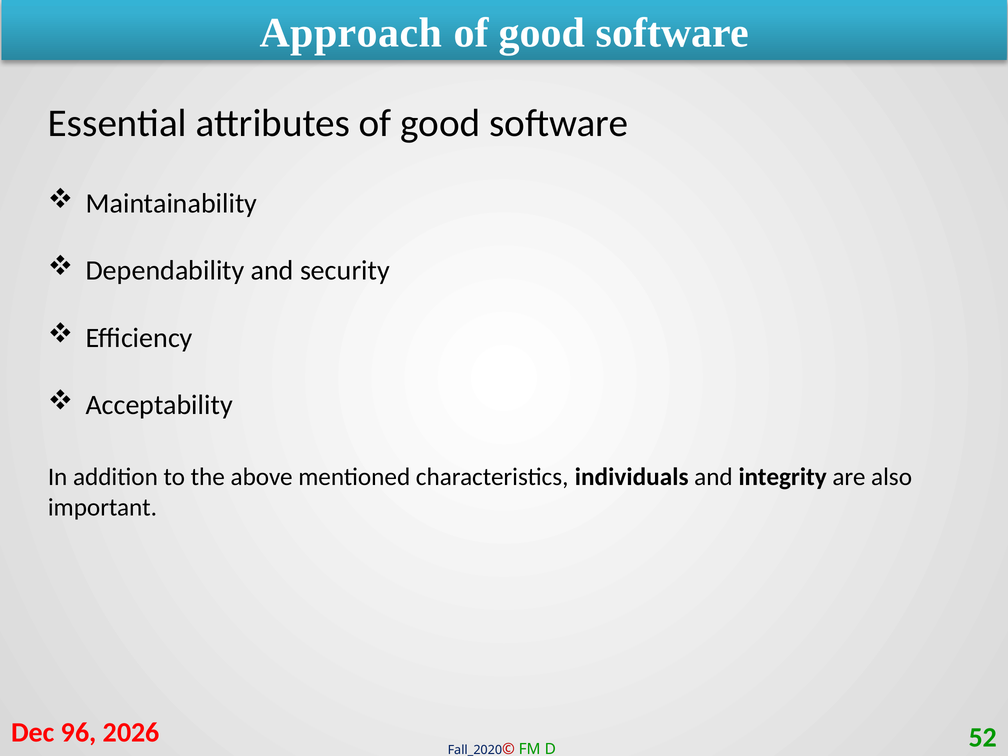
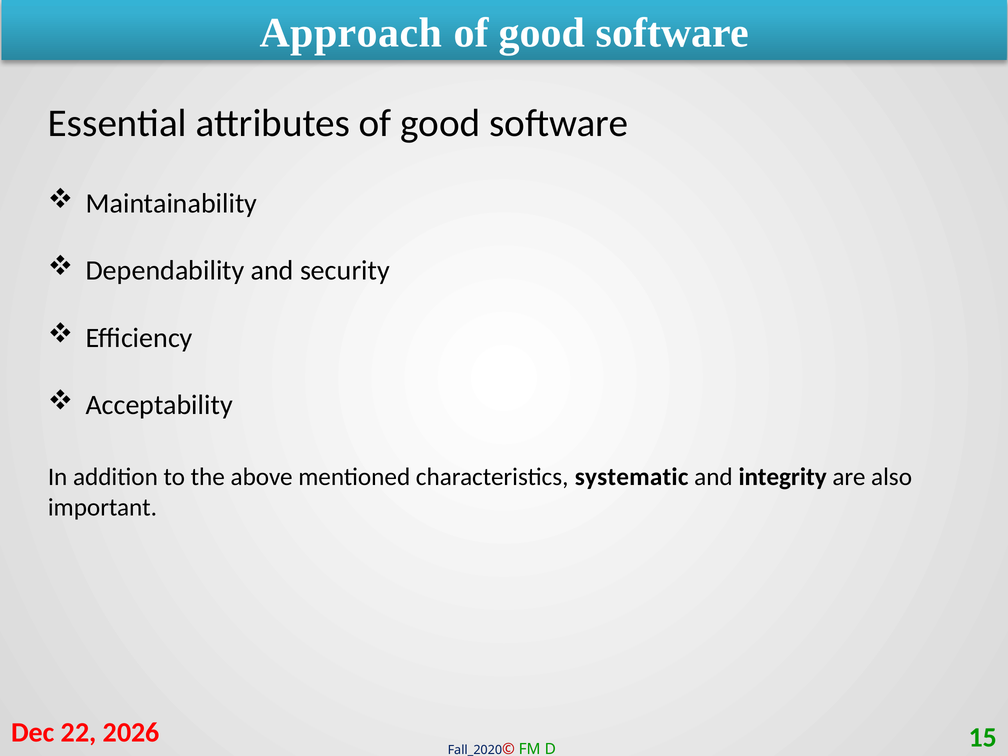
individuals: individuals -> systematic
96: 96 -> 22
52: 52 -> 15
